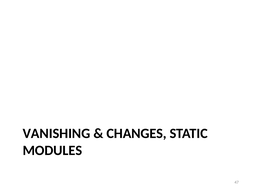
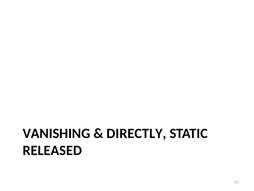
CHANGES: CHANGES -> DIRECTLY
MODULES: MODULES -> RELEASED
